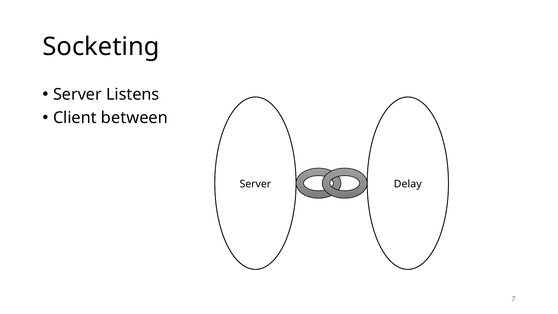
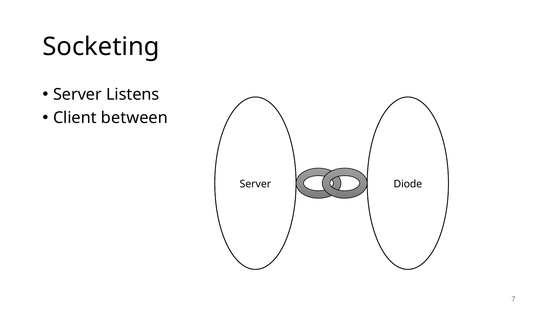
Delay: Delay -> Diode
